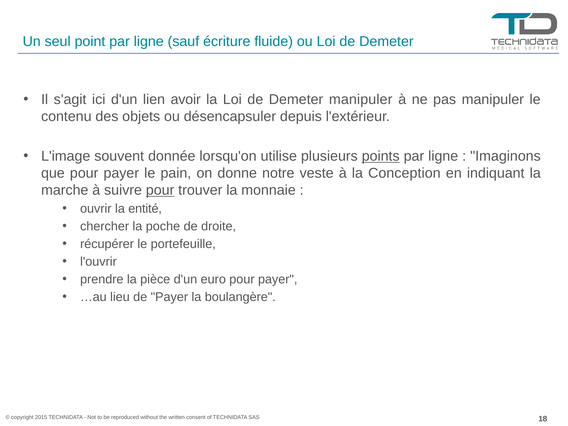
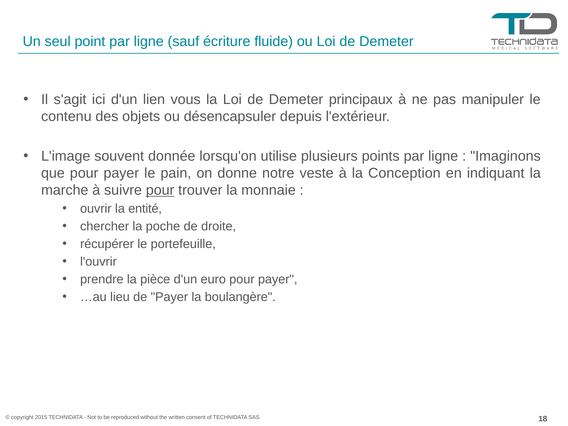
avoir: avoir -> vous
Demeter manipuler: manipuler -> principaux
points underline: present -> none
